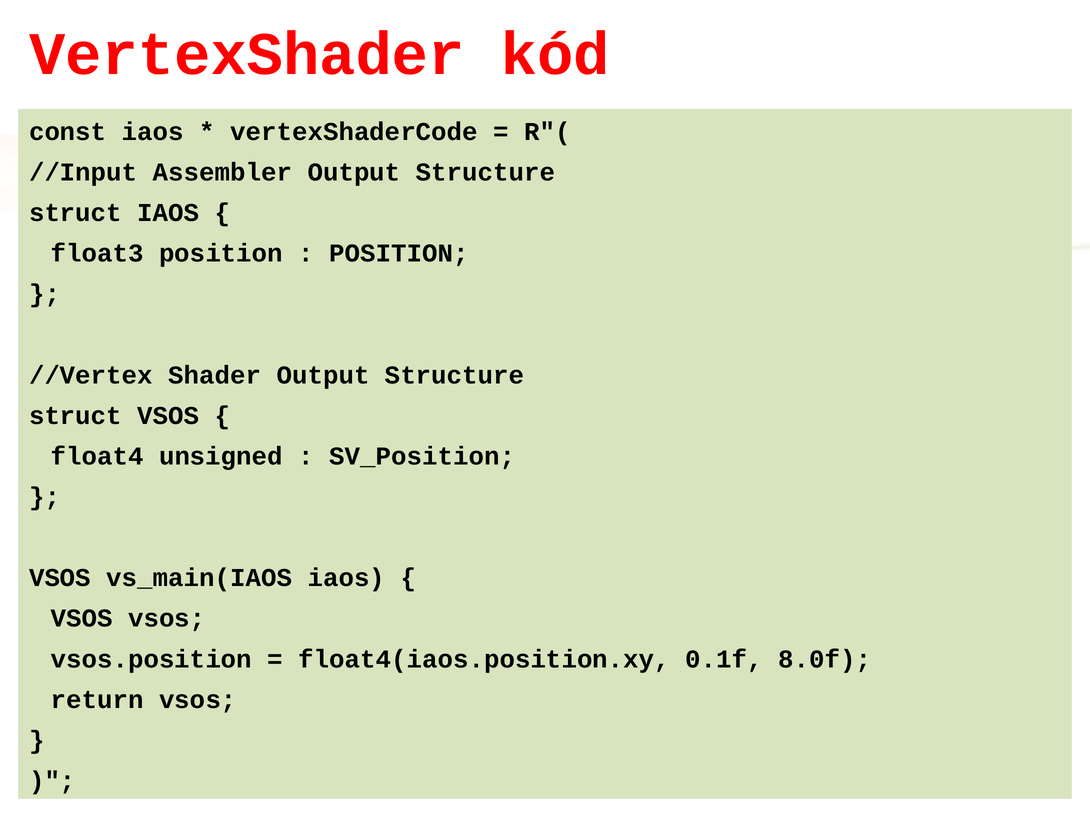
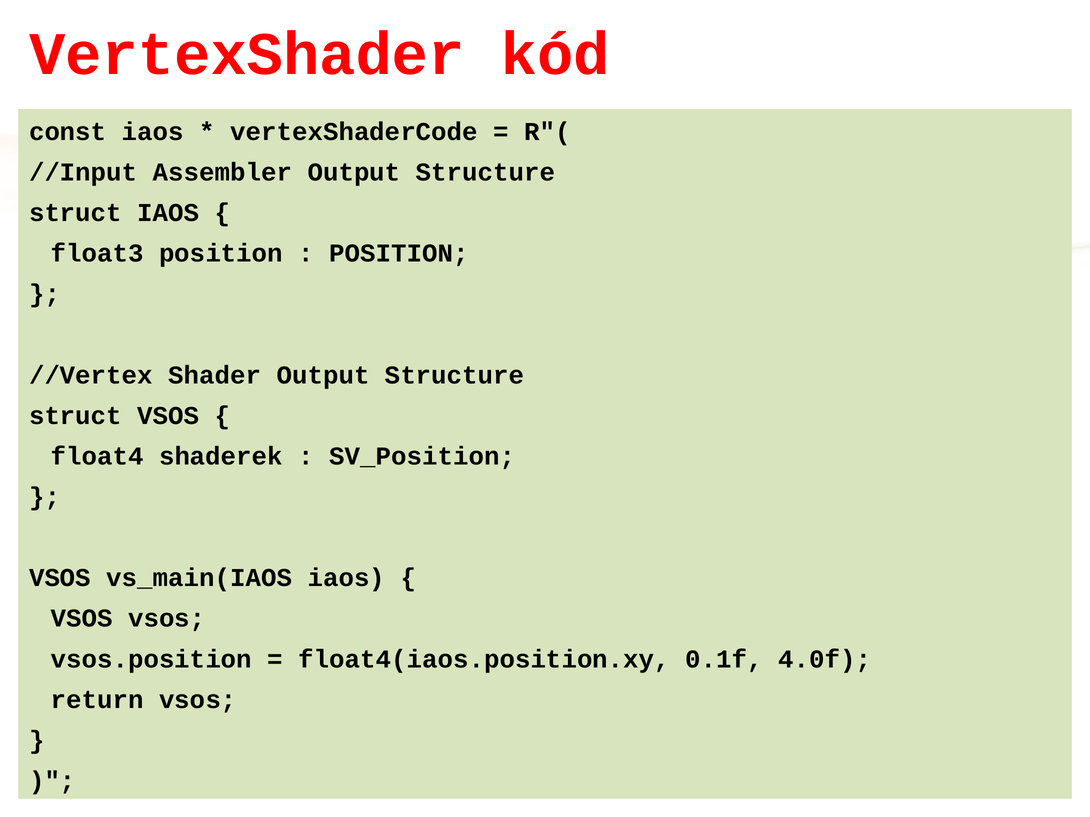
unsigned: unsigned -> shaderek
8.0f: 8.0f -> 4.0f
